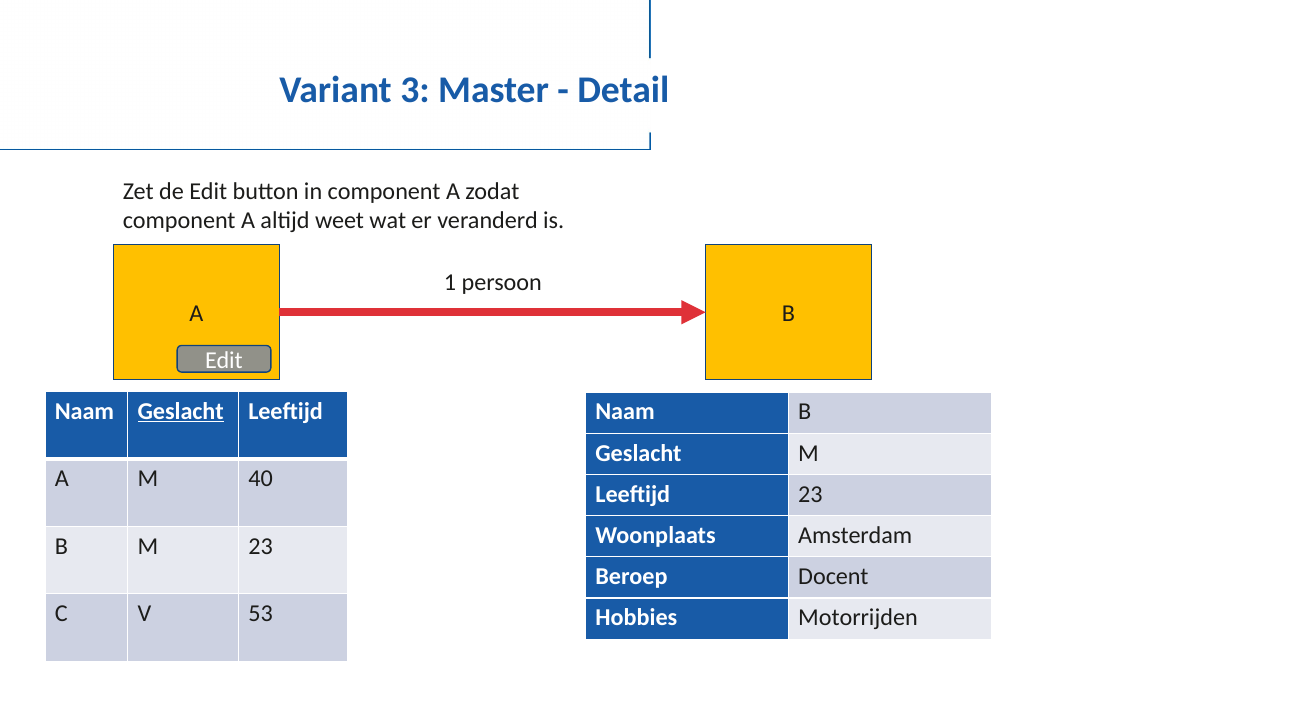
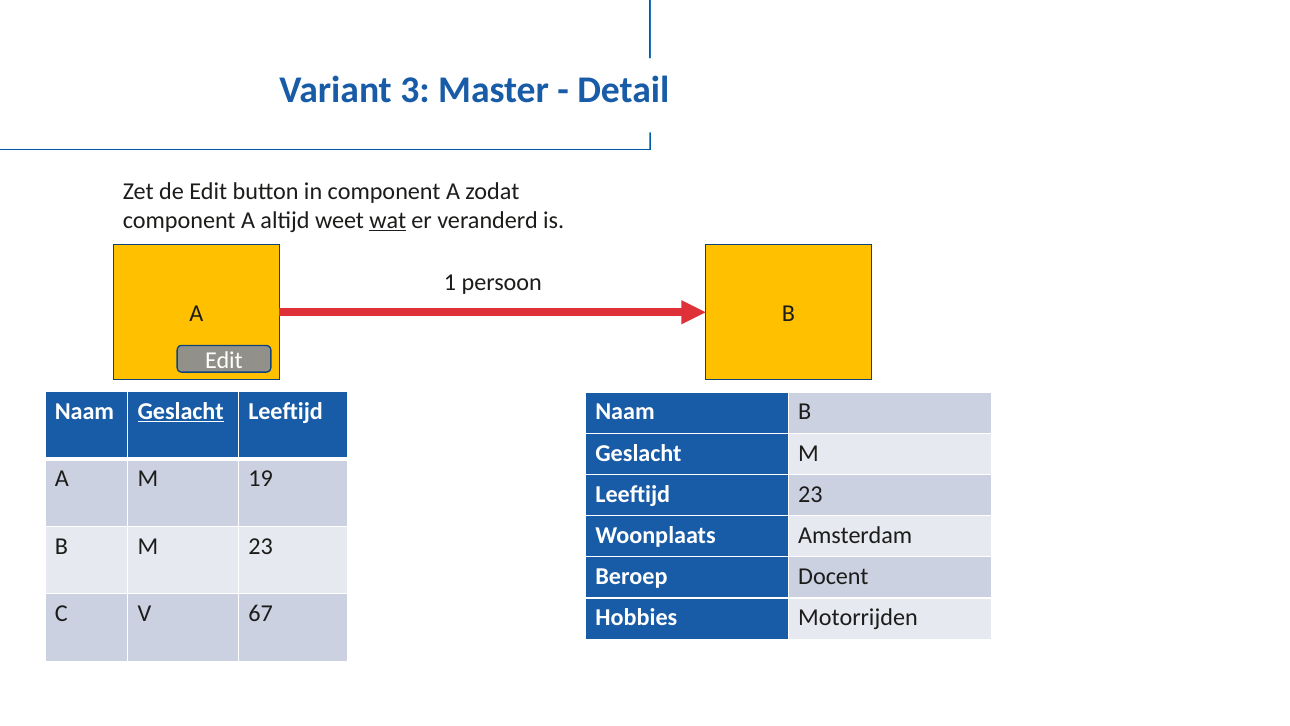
wat underline: none -> present
40: 40 -> 19
53: 53 -> 67
